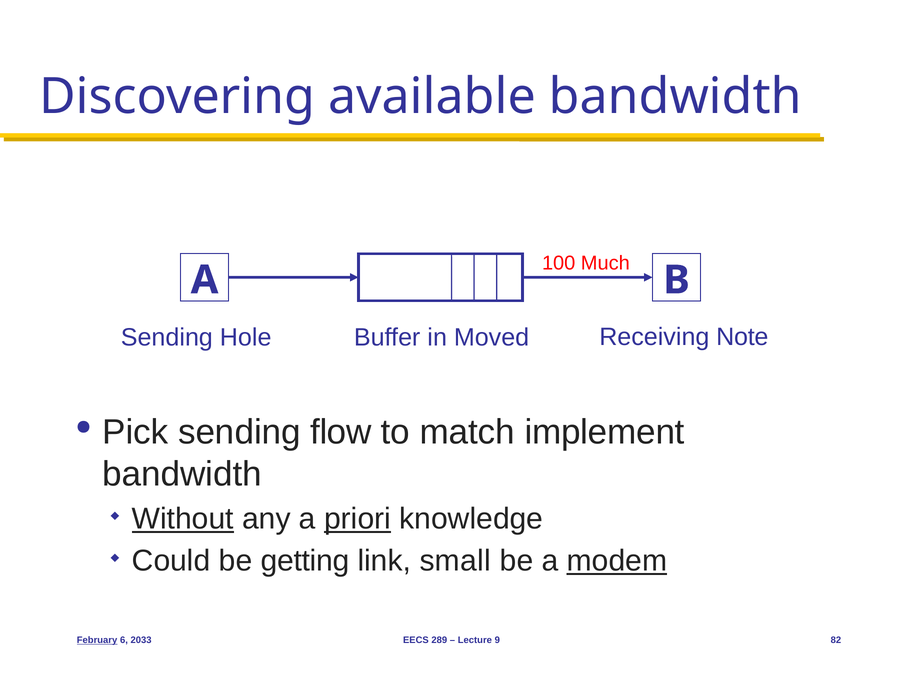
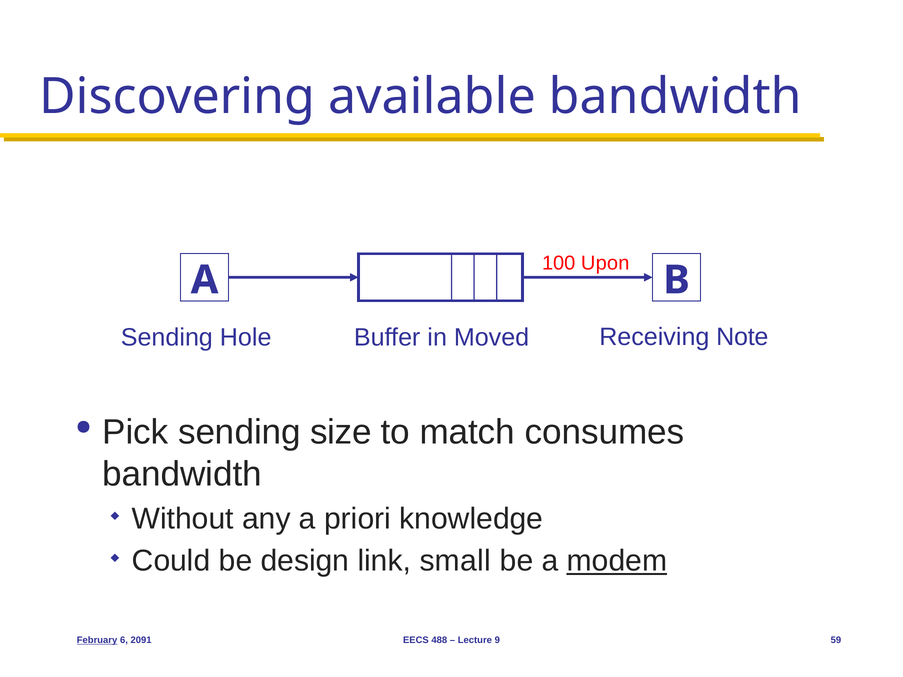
Much: Much -> Upon
flow: flow -> size
implement: implement -> consumes
Without underline: present -> none
priori underline: present -> none
getting: getting -> design
2033: 2033 -> 2091
289: 289 -> 488
82: 82 -> 59
